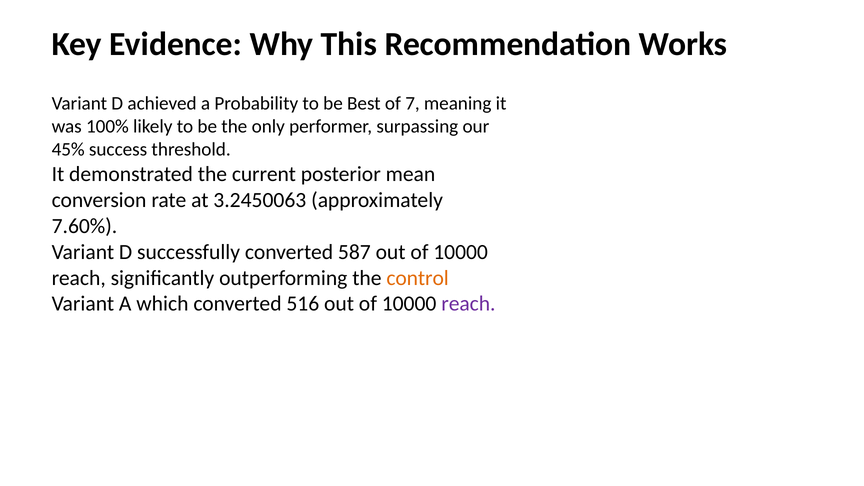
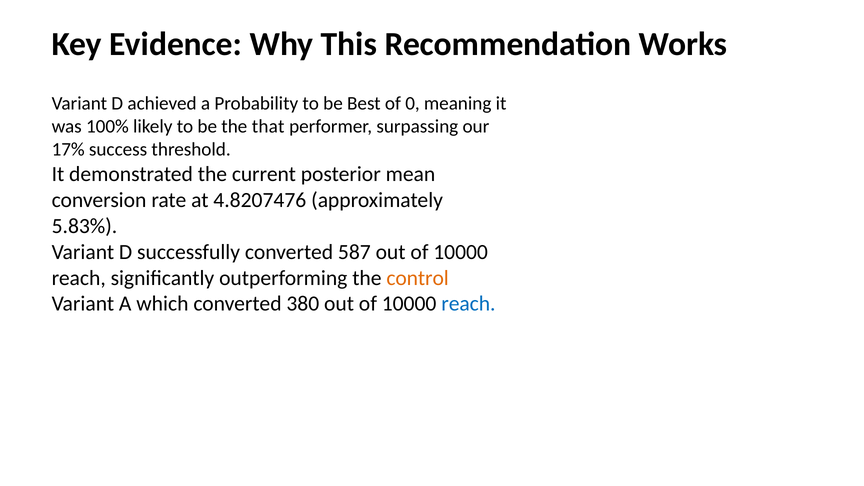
7: 7 -> 0
only: only -> that
45%: 45% -> 17%
3.2450063: 3.2450063 -> 4.8207476
7.60%: 7.60% -> 5.83%
516: 516 -> 380
reach at (468, 304) colour: purple -> blue
